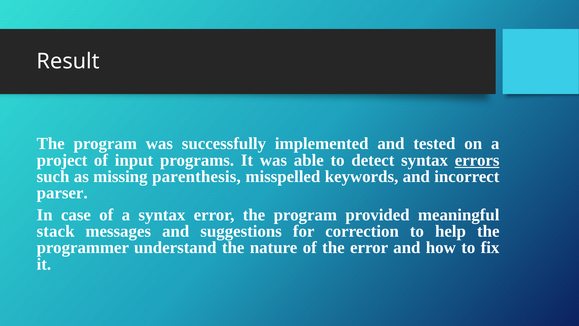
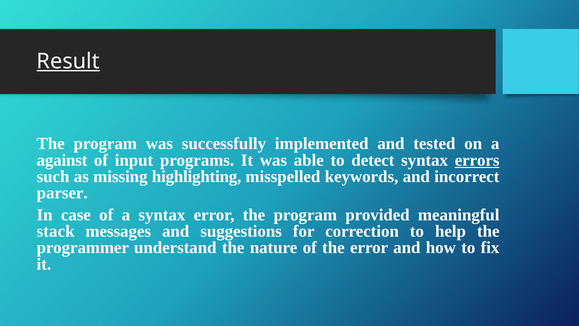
Result underline: none -> present
project: project -> against
parenthesis: parenthesis -> highlighting
